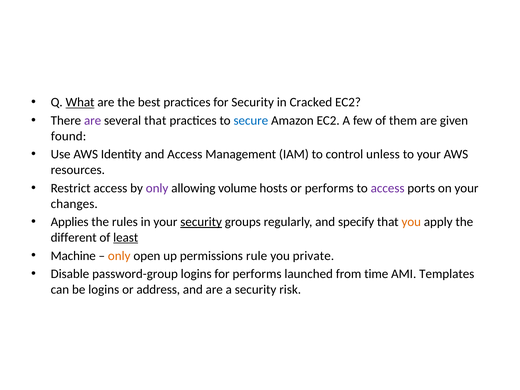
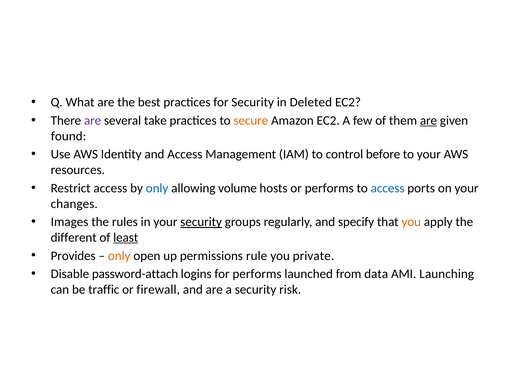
What underline: present -> none
Cracked: Cracked -> Deleted
several that: that -> take
secure colour: blue -> orange
are at (428, 121) underline: none -> present
unless: unless -> before
only at (157, 188) colour: purple -> blue
access at (388, 188) colour: purple -> blue
Applies: Applies -> Images
Machine: Machine -> Provides
password-group: password-group -> password-attach
time: time -> data
Templates: Templates -> Launching
be logins: logins -> traffic
address: address -> firewall
